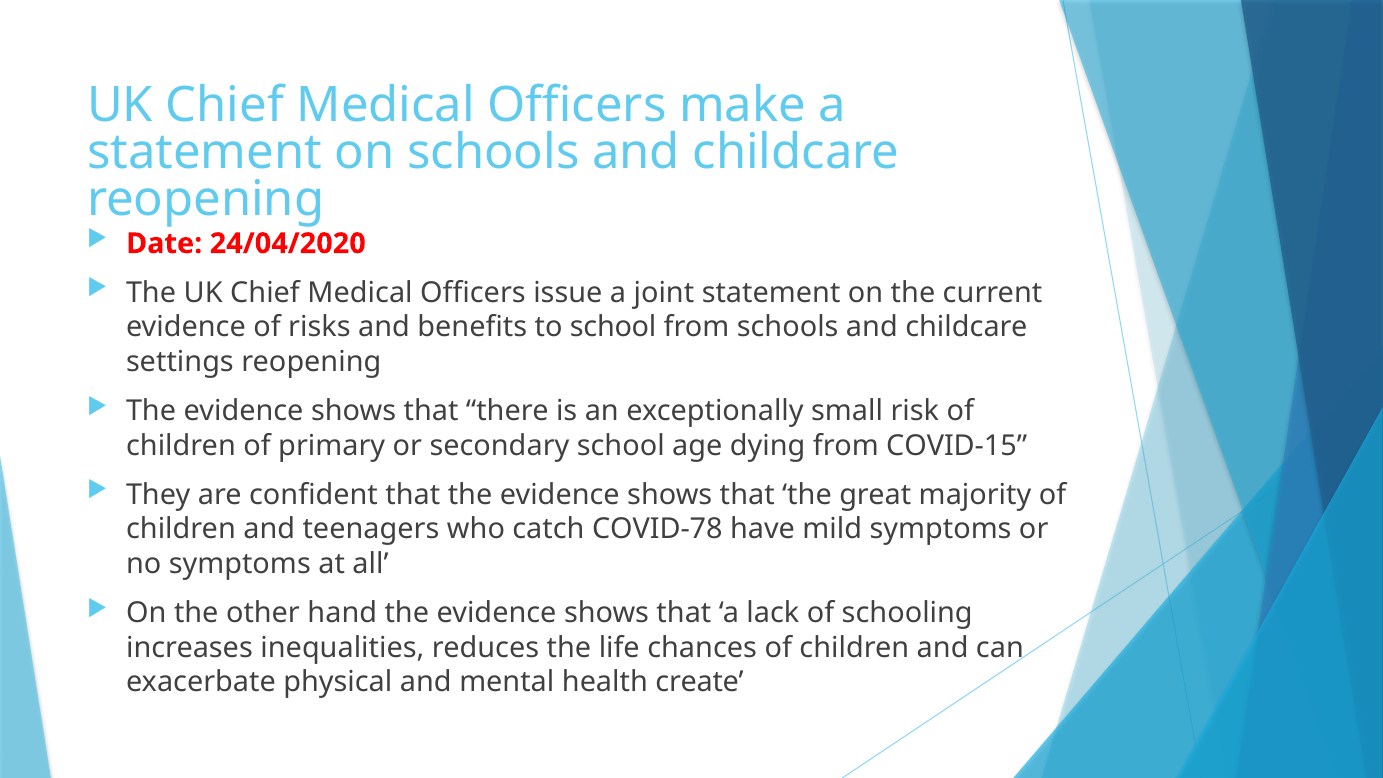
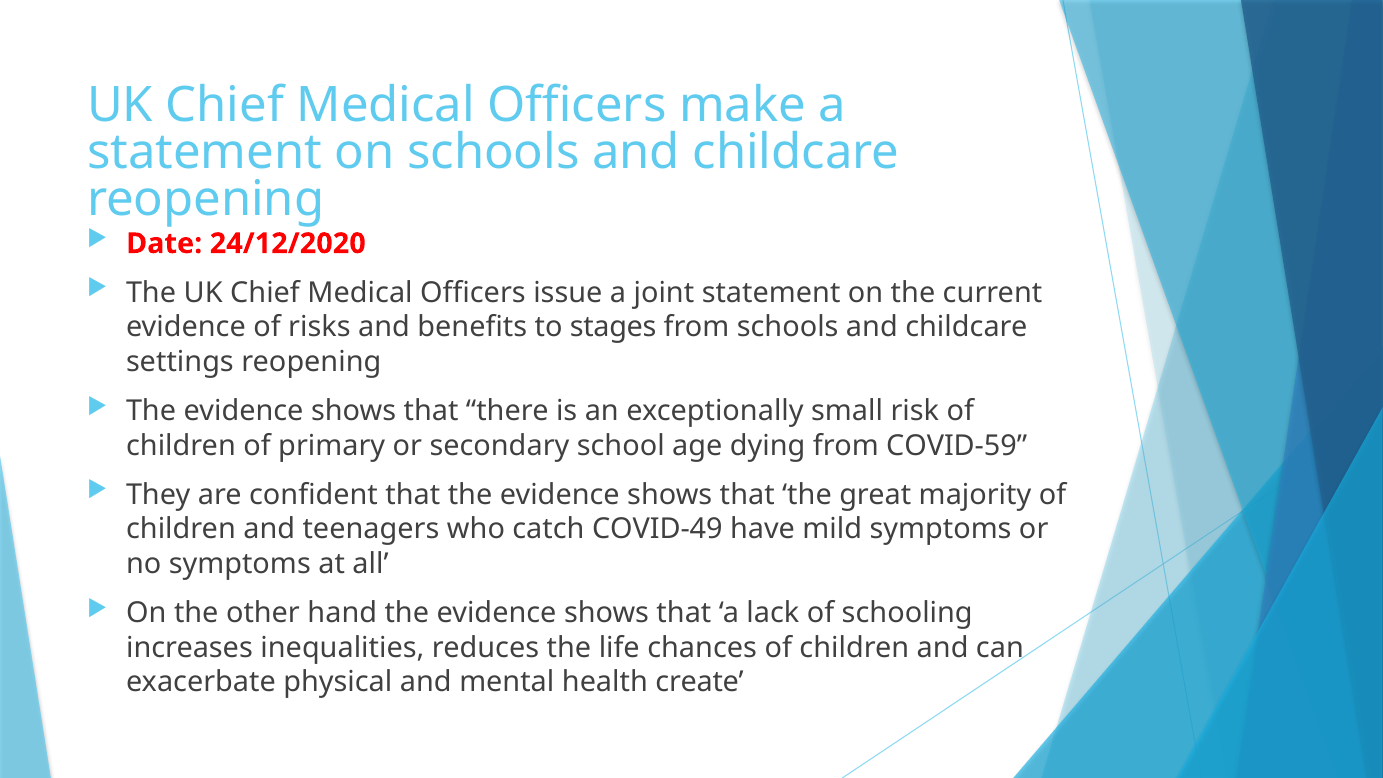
24/04/2020: 24/04/2020 -> 24/12/2020
to school: school -> stages
COVID-15: COVID-15 -> COVID-59
COVID-78: COVID-78 -> COVID-49
